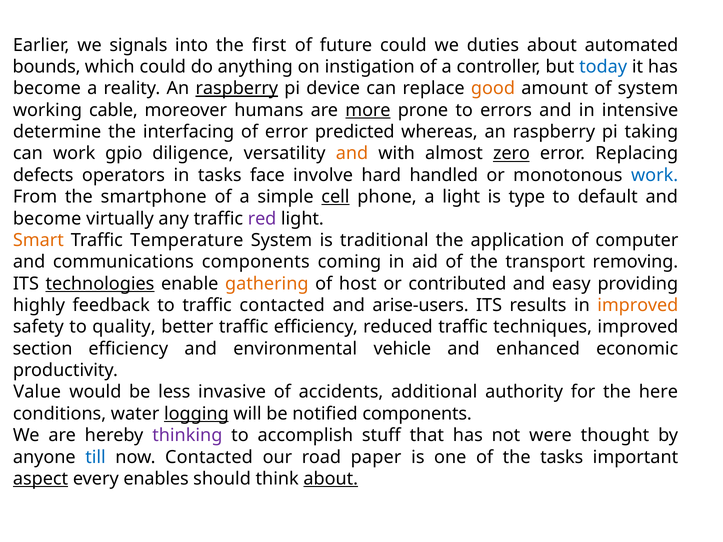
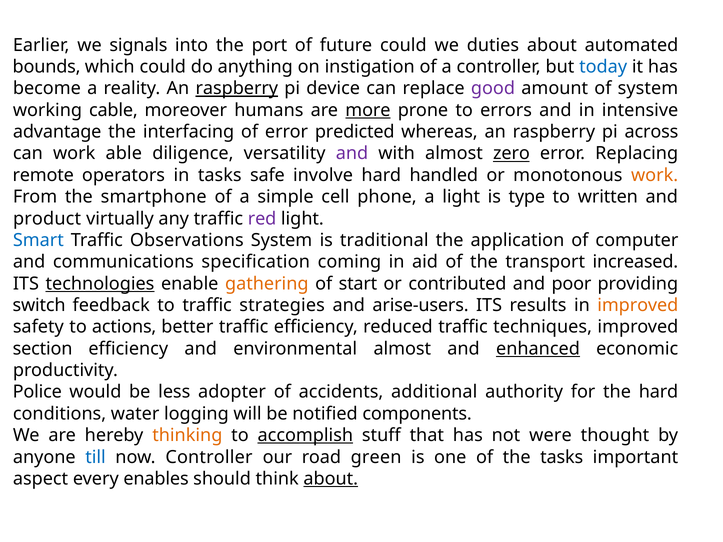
first: first -> port
good colour: orange -> purple
determine: determine -> advantage
taking: taking -> across
gpio: gpio -> able
and at (352, 154) colour: orange -> purple
defects: defects -> remote
face: face -> safe
work at (655, 175) colour: blue -> orange
cell underline: present -> none
default: default -> written
become at (47, 219): become -> product
Smart colour: orange -> blue
Temperature: Temperature -> Observations
communications components: components -> specification
removing: removing -> increased
host: host -> start
easy: easy -> poor
highly: highly -> switch
traffic contacted: contacted -> strategies
quality: quality -> actions
environmental vehicle: vehicle -> almost
enhanced underline: none -> present
Value: Value -> Police
invasive: invasive -> adopter
the here: here -> hard
logging underline: present -> none
thinking colour: purple -> orange
accomplish underline: none -> present
now Contacted: Contacted -> Controller
paper: paper -> green
aspect underline: present -> none
